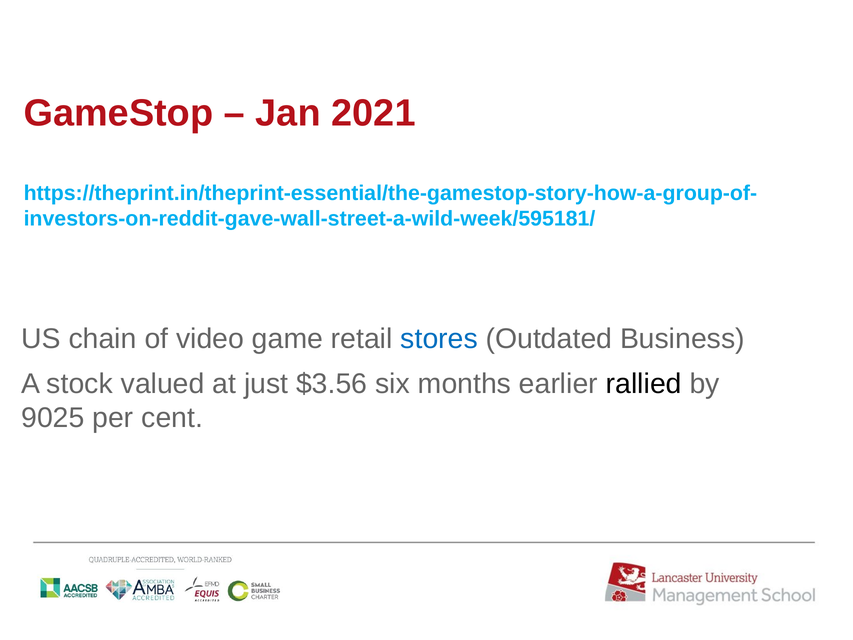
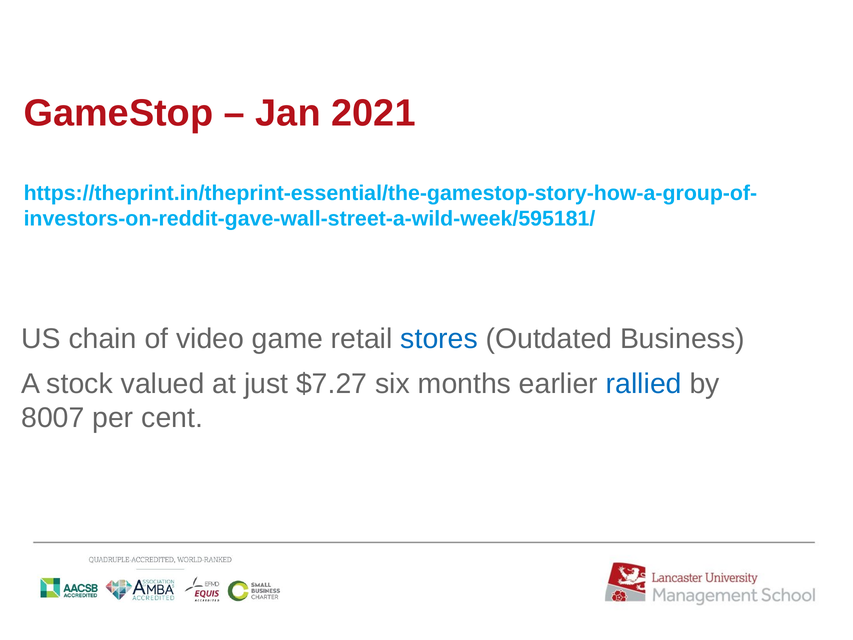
$3.56: $3.56 -> $7.27
rallied colour: black -> blue
9025: 9025 -> 8007
